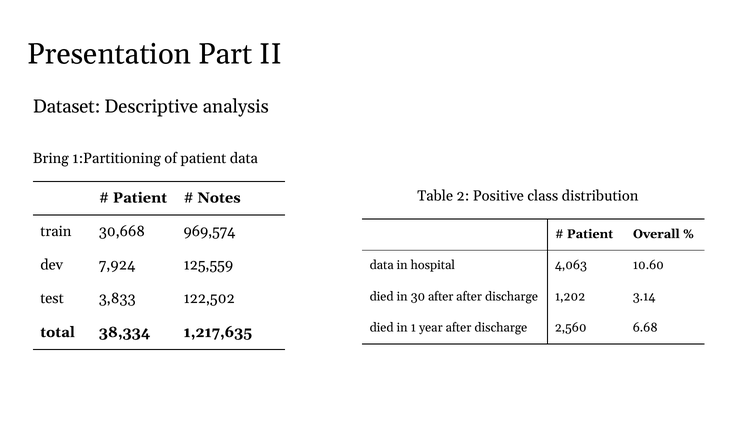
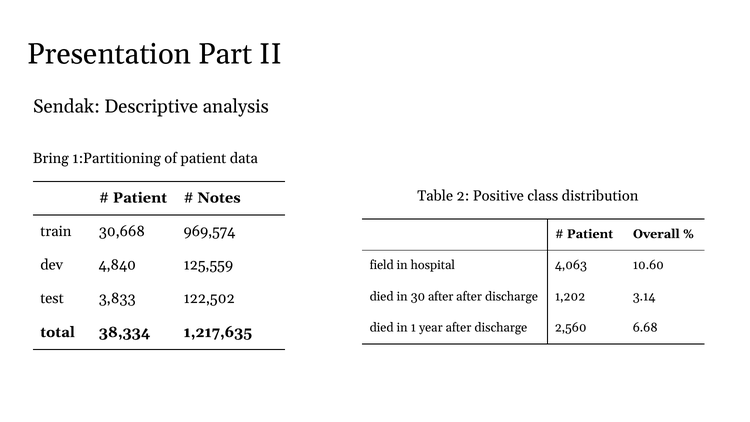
Dataset: Dataset -> Sendak
7,924: 7,924 -> 4,840
data at (382, 265): data -> field
